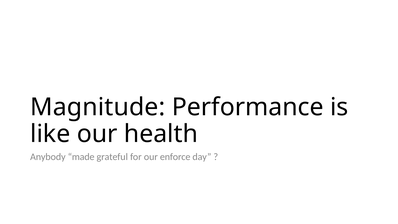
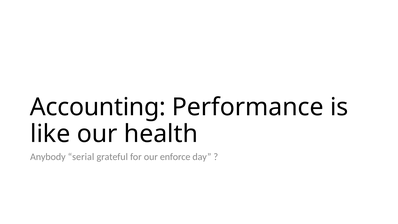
Magnitude: Magnitude -> Accounting
made: made -> serial
